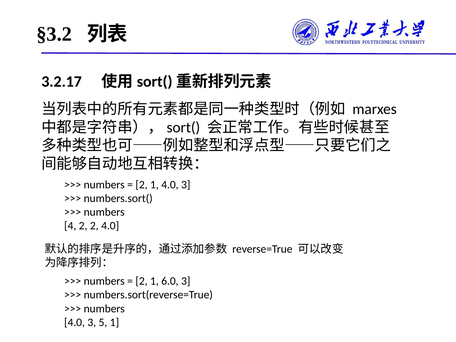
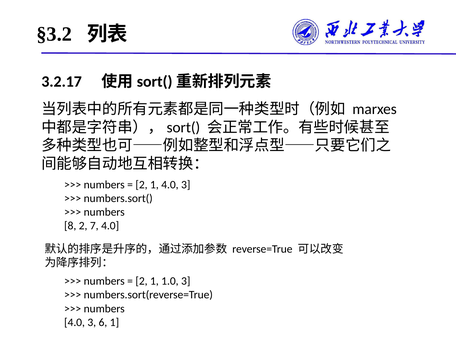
4: 4 -> 8
2 2: 2 -> 7
6.0: 6.0 -> 1.0
5: 5 -> 6
